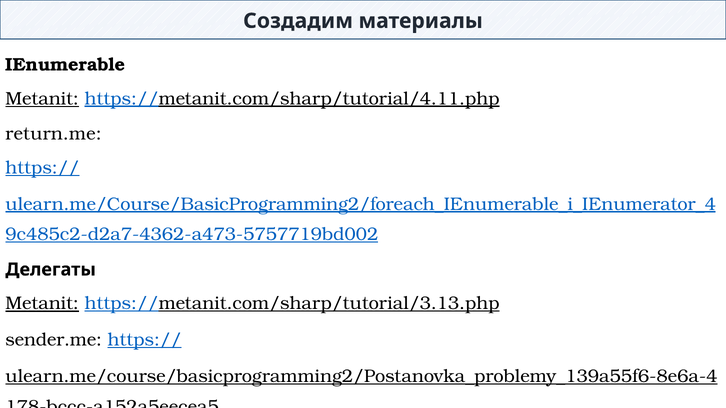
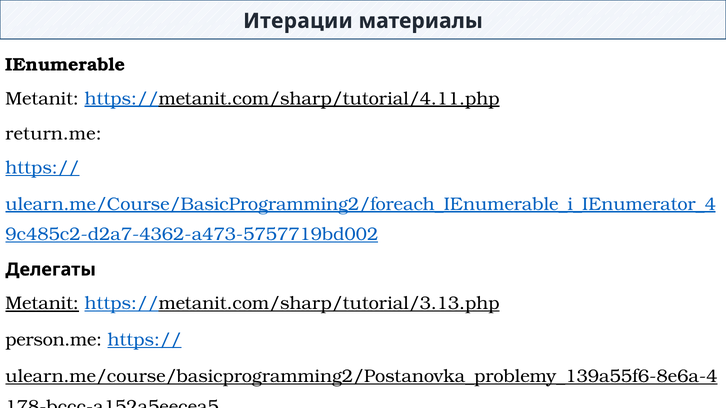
Создадим: Создадим -> Итерации
Metanit at (42, 99) underline: present -> none
sender.me: sender.me -> person.me
